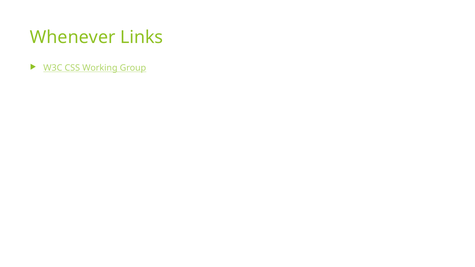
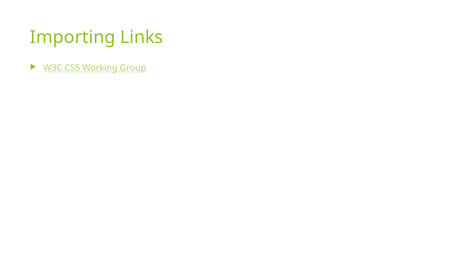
Whenever: Whenever -> Importing
